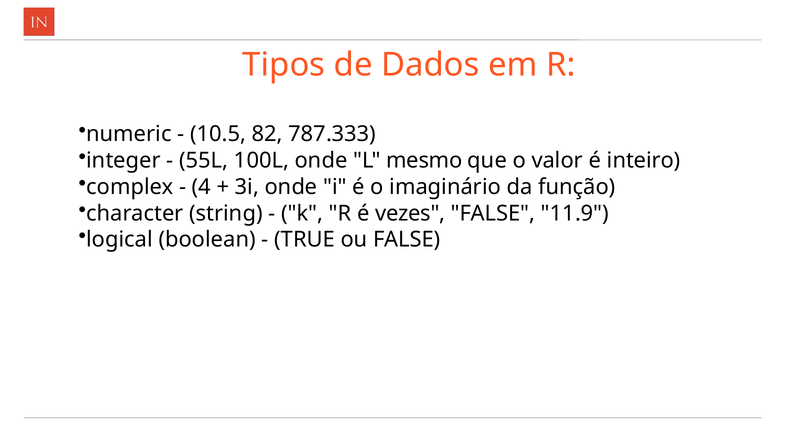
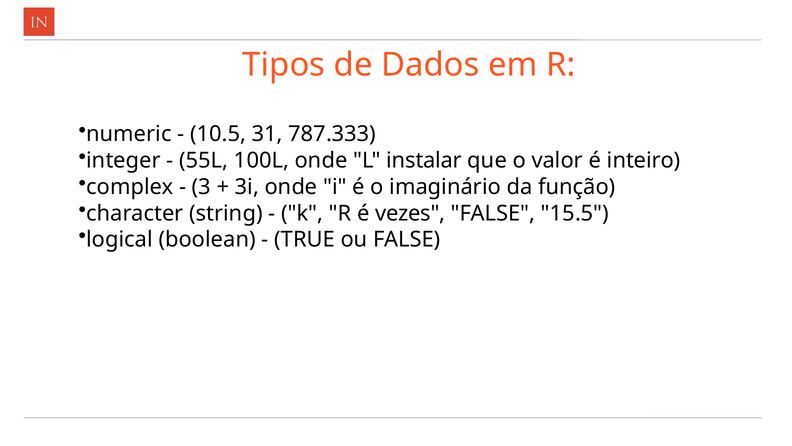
82: 82 -> 31
mesmo: mesmo -> instalar
4: 4 -> 3
11.9: 11.9 -> 15.5
